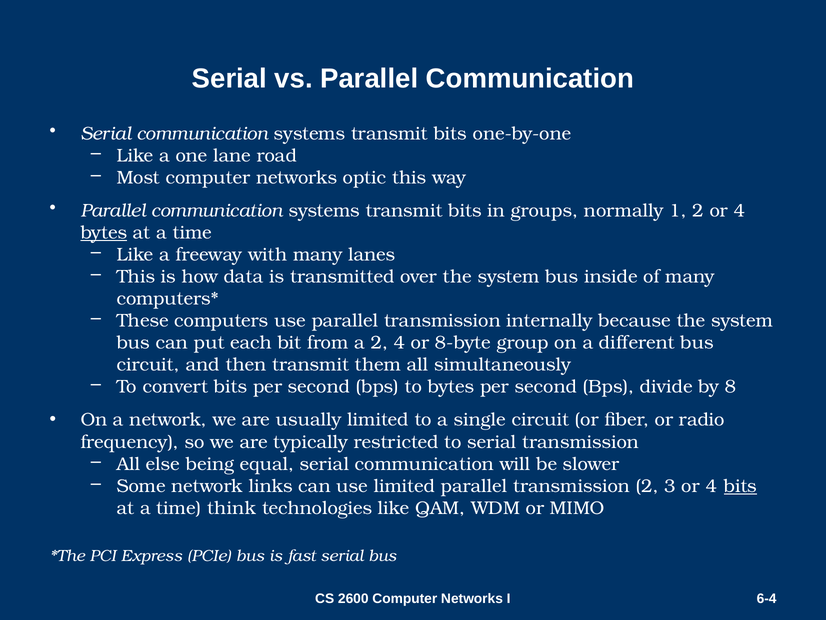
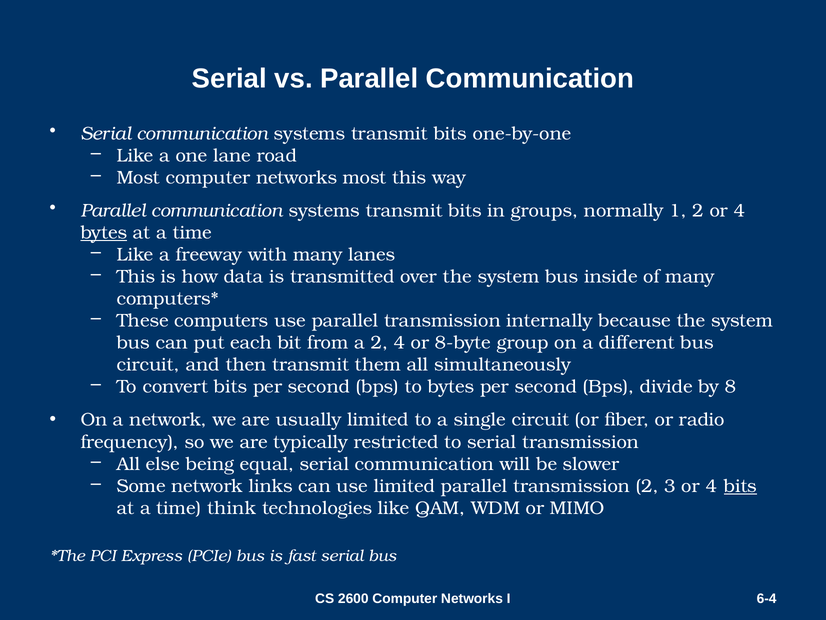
networks optic: optic -> most
